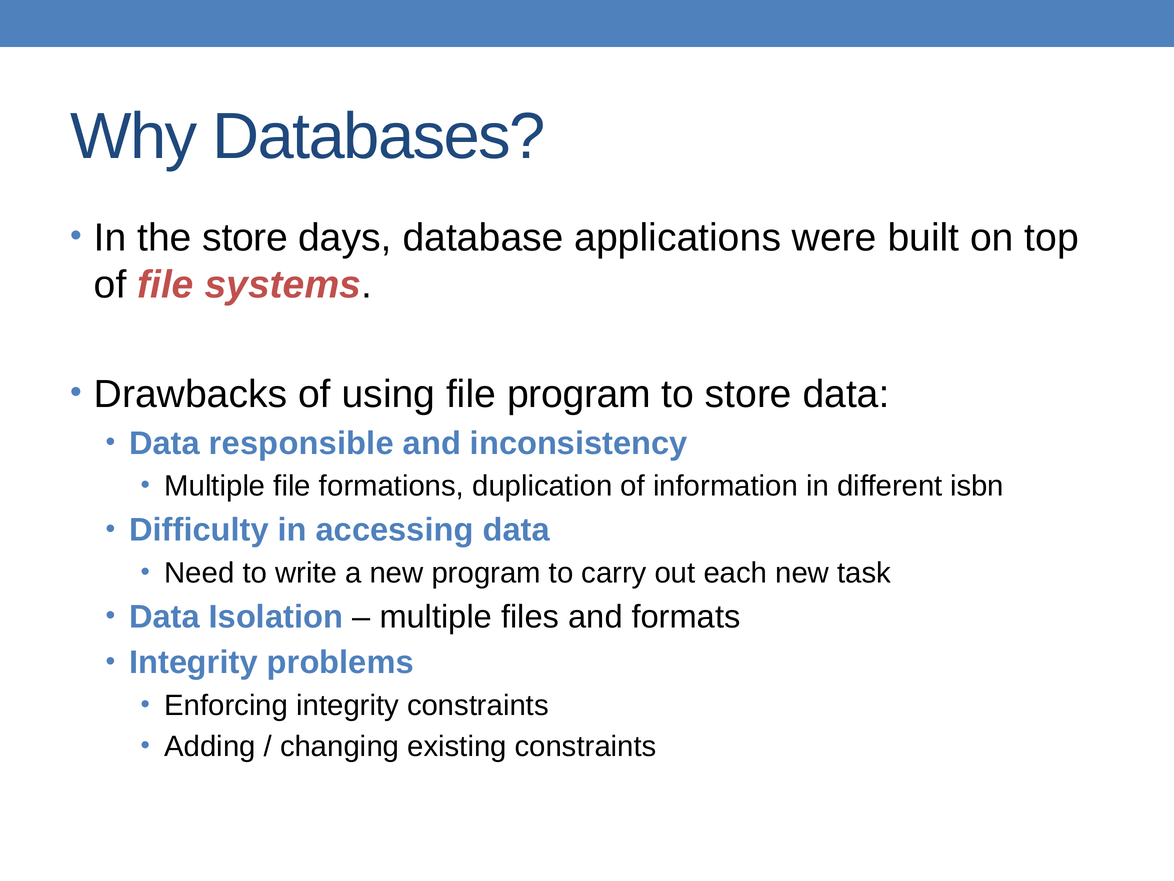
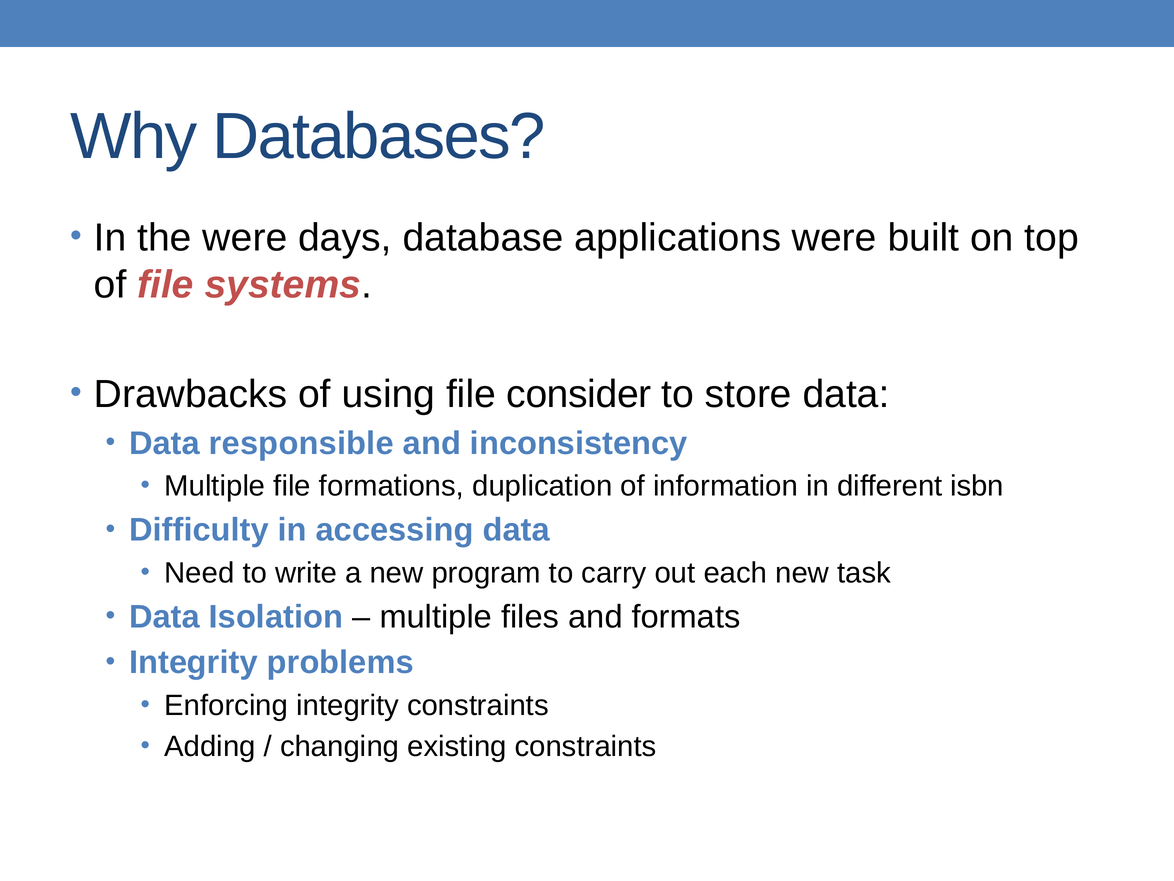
the store: store -> were
file program: program -> consider
